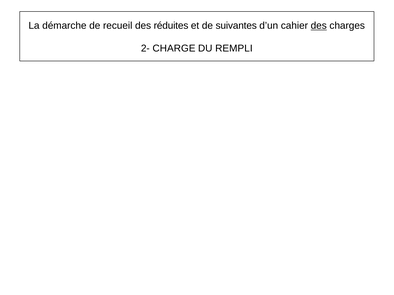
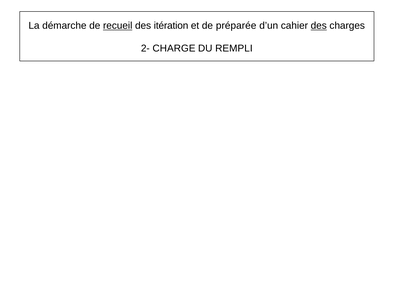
recueil underline: none -> present
réduites: réduites -> itération
suivantes: suivantes -> préparée
